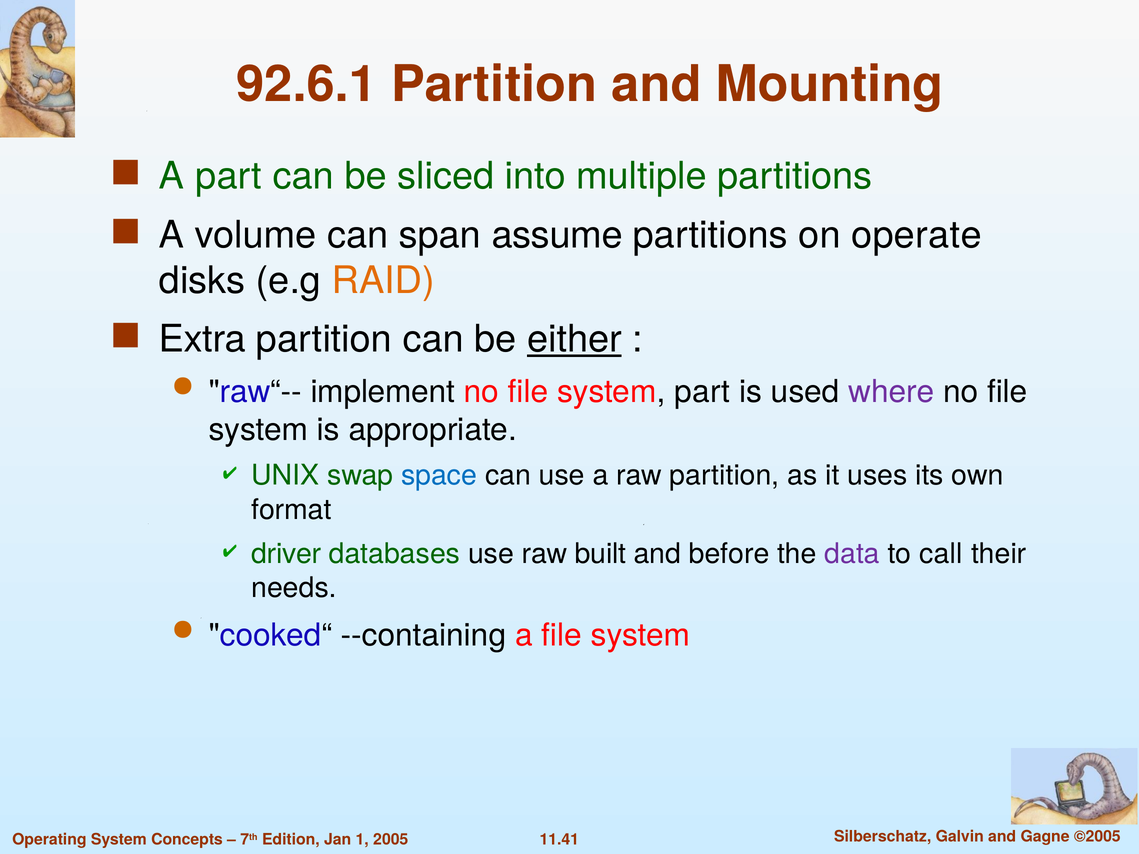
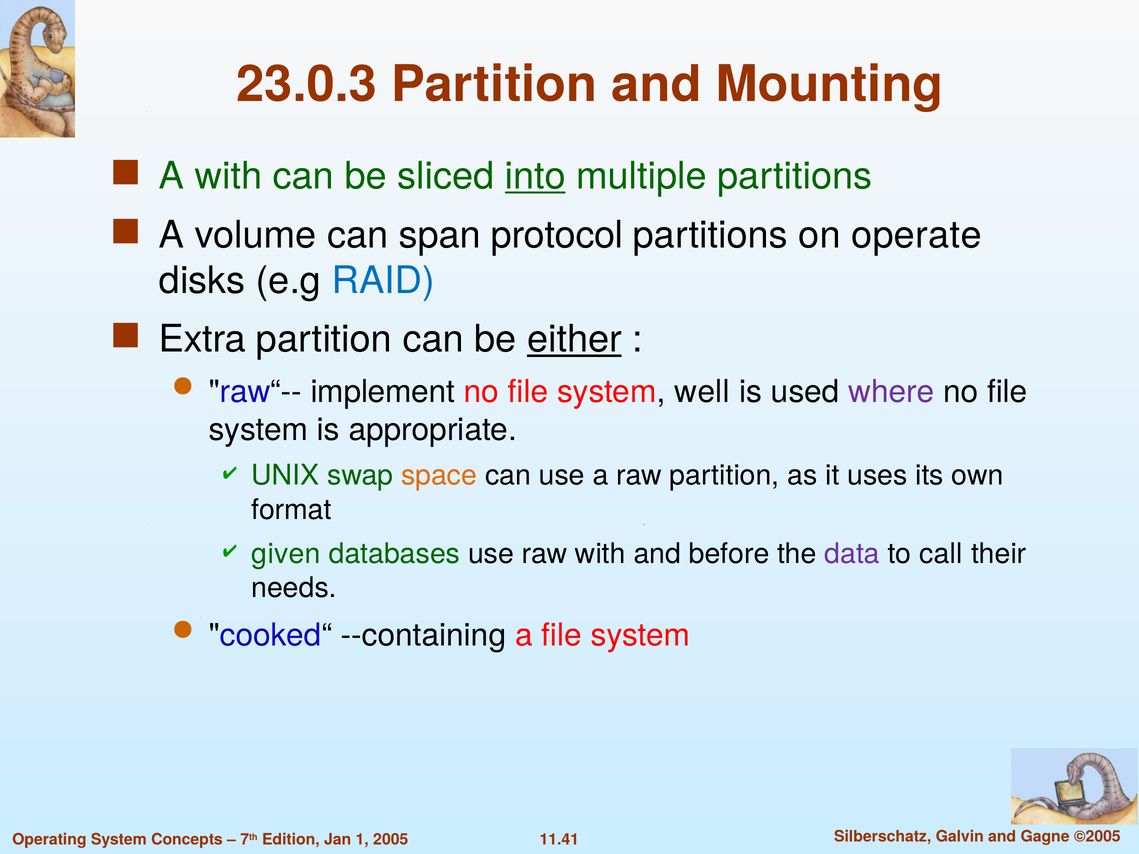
92.6.1: 92.6.1 -> 23.0.3
A part: part -> with
into underline: none -> present
assume: assume -> protocol
RAID colour: orange -> blue
system part: part -> well
space colour: blue -> orange
driver: driver -> given
raw built: built -> with
